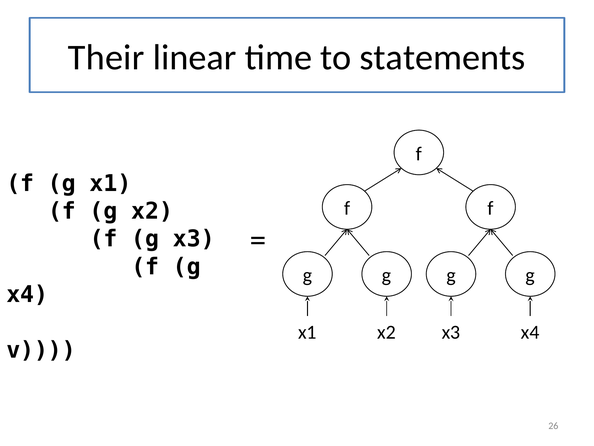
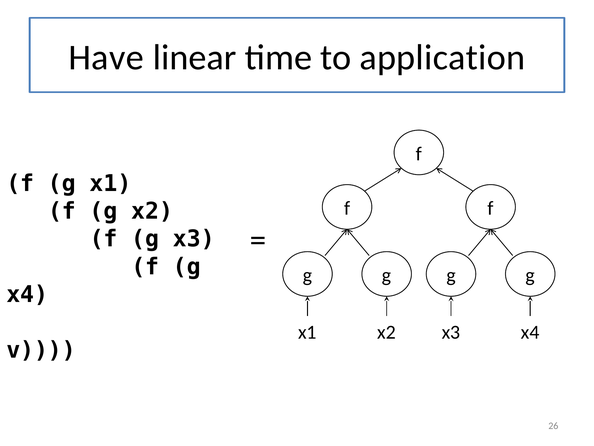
Their: Their -> Have
statements: statements -> application
